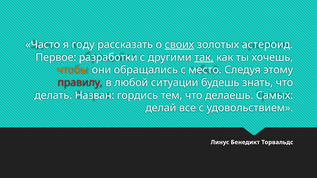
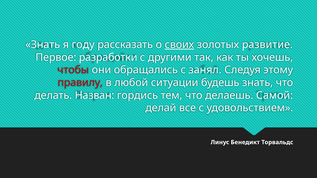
Часто at (43, 45): Часто -> Знать
астероид: астероид -> развитие
так underline: present -> none
чтобы colour: orange -> red
место: место -> занял
Самых: Самых -> Самой
